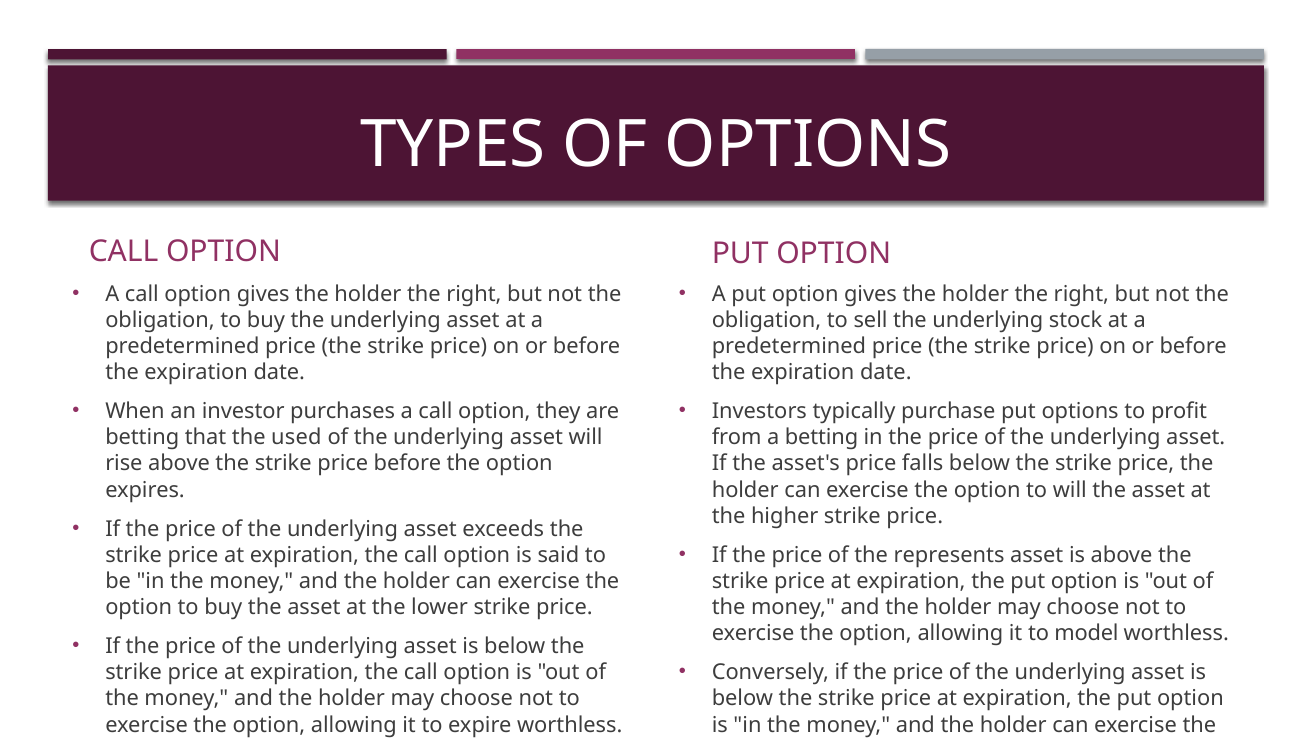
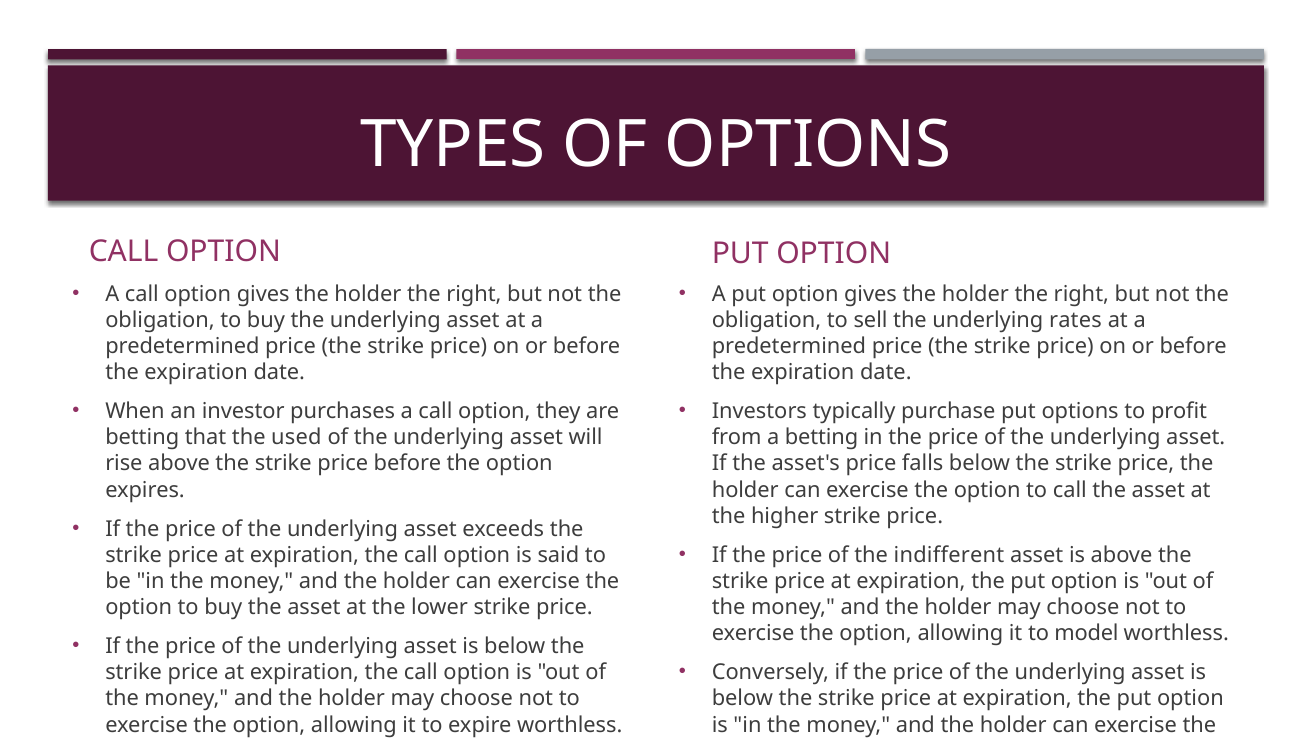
stock: stock -> rates
to will: will -> call
represents: represents -> indifferent
